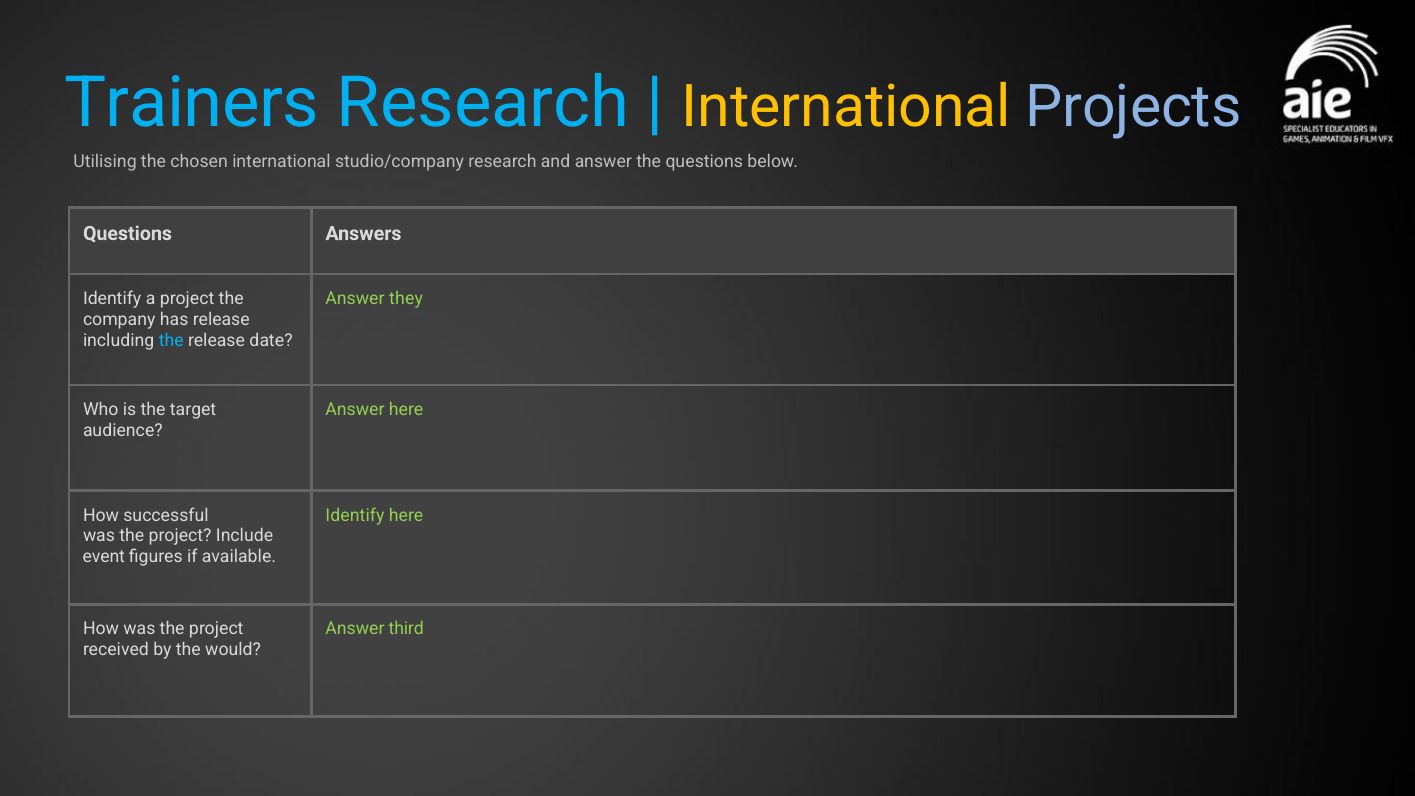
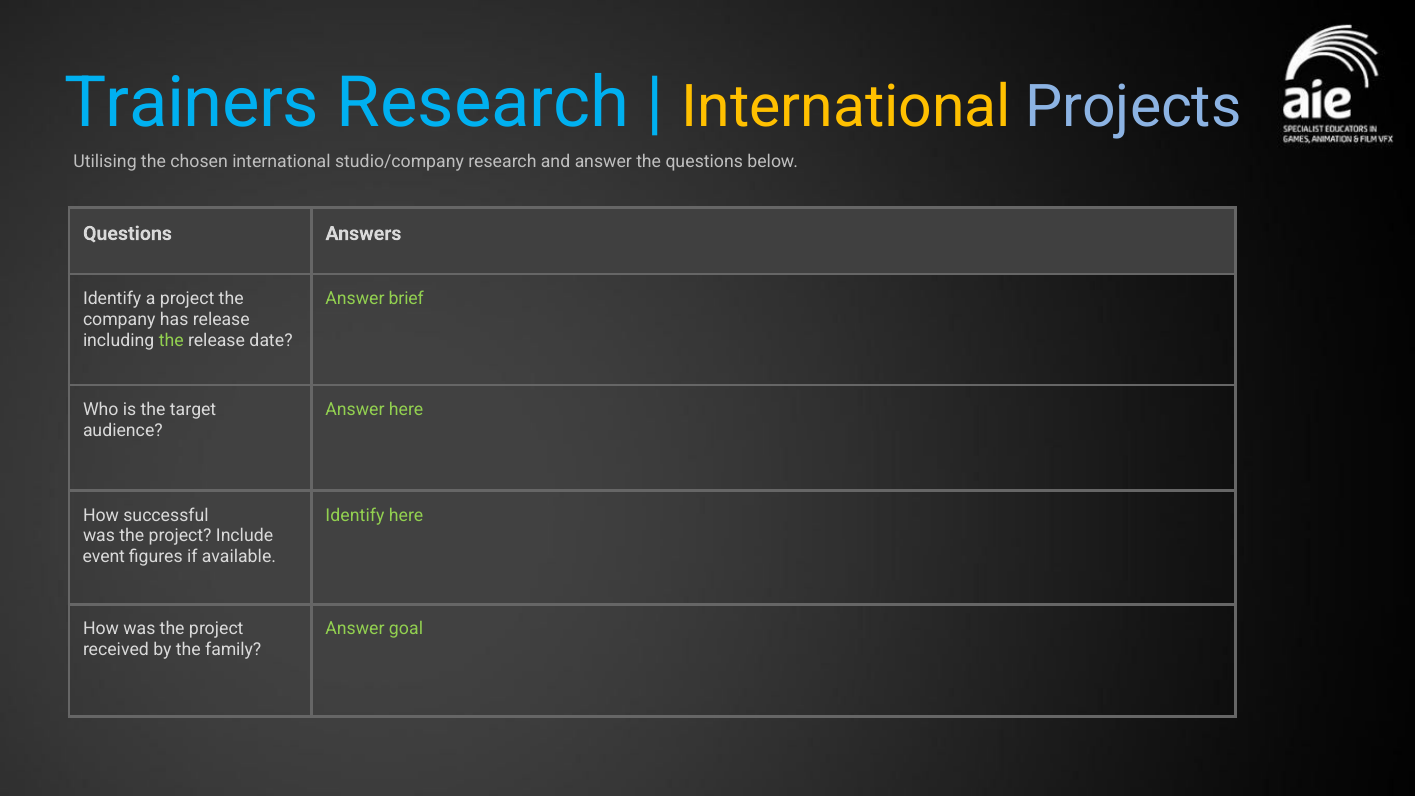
they: they -> brief
the at (171, 340) colour: light blue -> light green
third: third -> goal
would: would -> family
